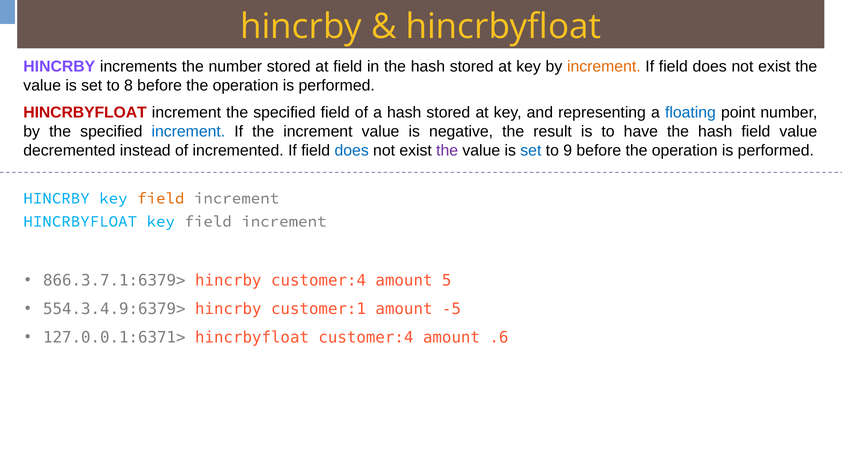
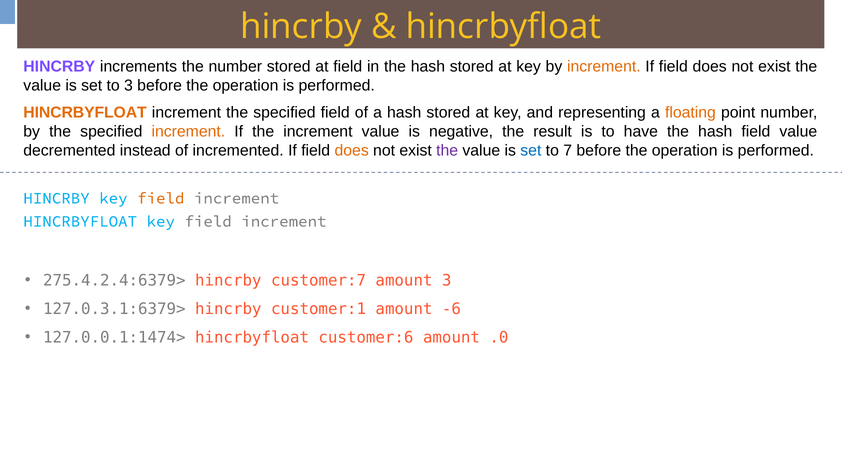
to 8: 8 -> 3
HINCRBYFLOAT at (85, 113) colour: red -> orange
floating colour: blue -> orange
increment at (188, 132) colour: blue -> orange
does at (352, 150) colour: blue -> orange
9: 9 -> 7
866.3.7.1:6379>: 866.3.7.1:6379> -> 275.4.2.4:6379>
hincrby customer:4: customer:4 -> customer:7
amount 5: 5 -> 3
554.3.4.9:6379>: 554.3.4.9:6379> -> 127.0.3.1:6379>
-5: -5 -> -6
127.0.0.1:6371>: 127.0.0.1:6371> -> 127.0.0.1:1474>
hincrbyfloat customer:4: customer:4 -> customer:6
.6: .6 -> .0
